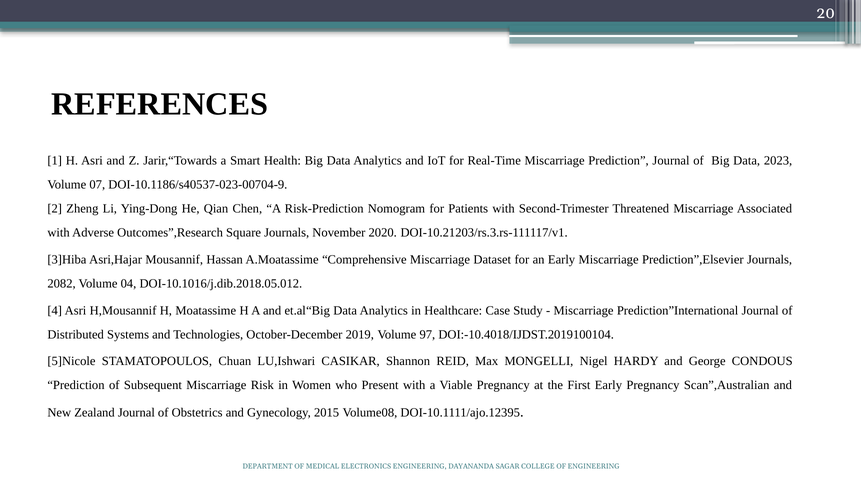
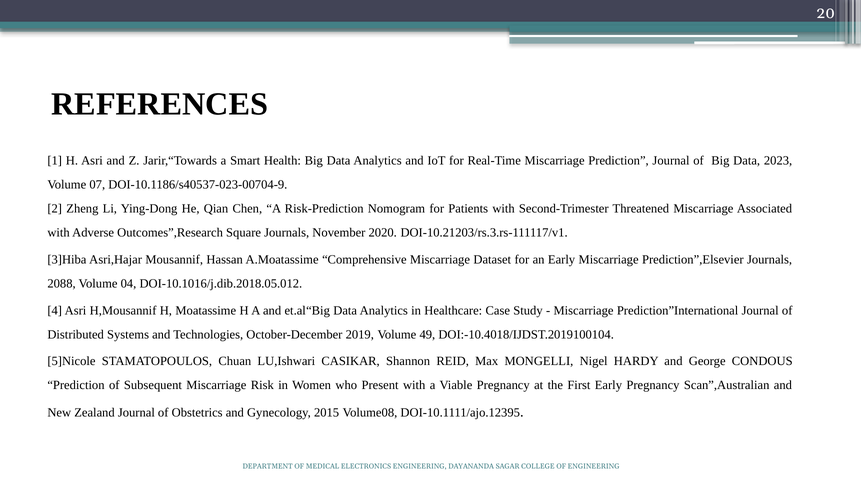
2082: 2082 -> 2088
97: 97 -> 49
